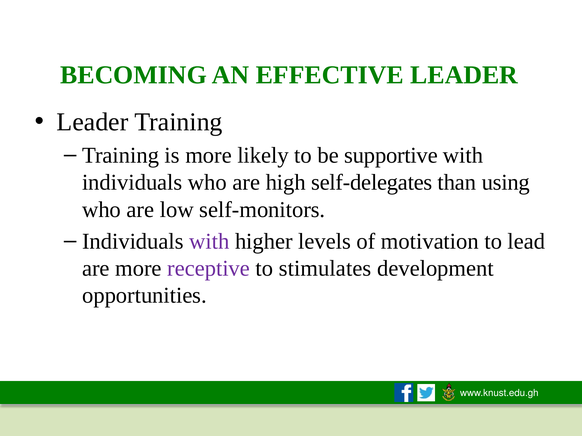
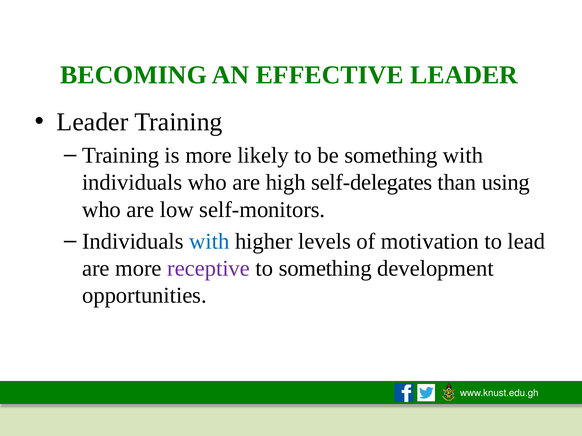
be supportive: supportive -> something
with at (209, 242) colour: purple -> blue
to stimulates: stimulates -> something
